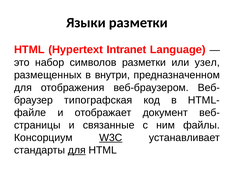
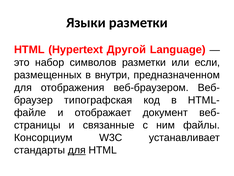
Intranet: Intranet -> Другой
узел: узел -> если
W3C underline: present -> none
